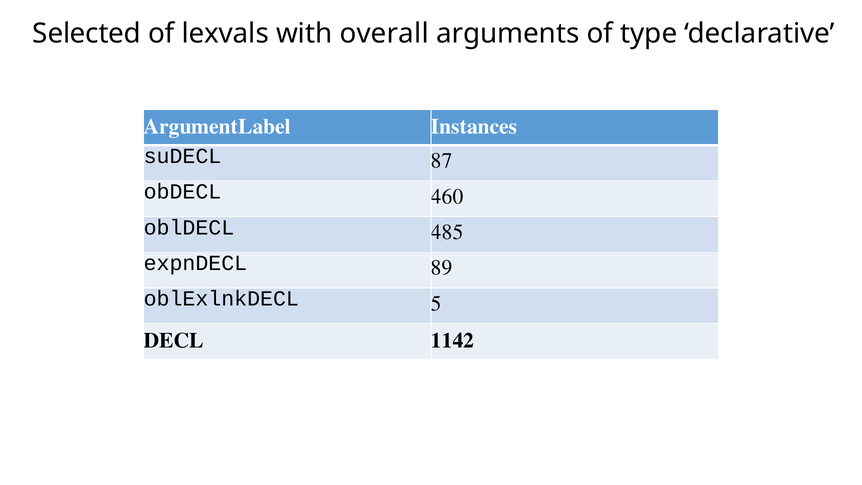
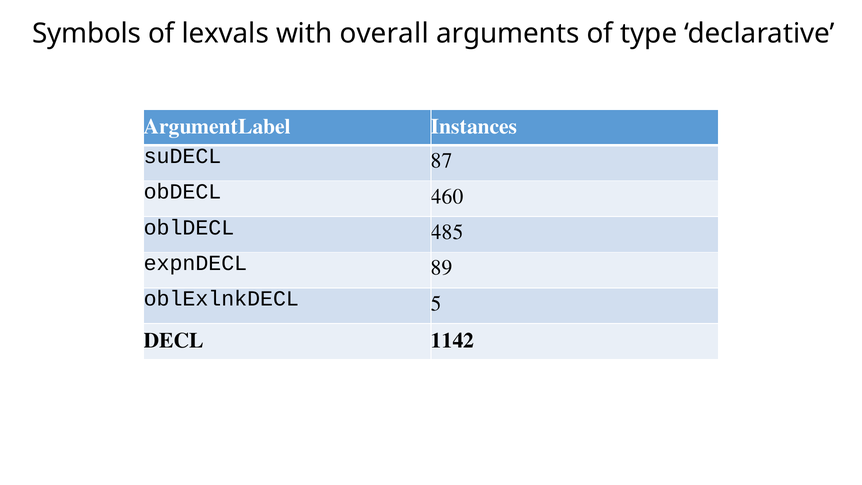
Selected: Selected -> Symbols
